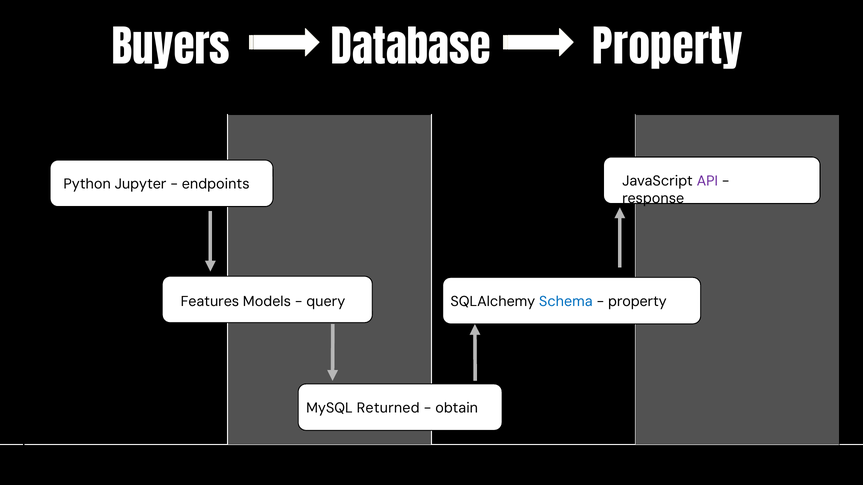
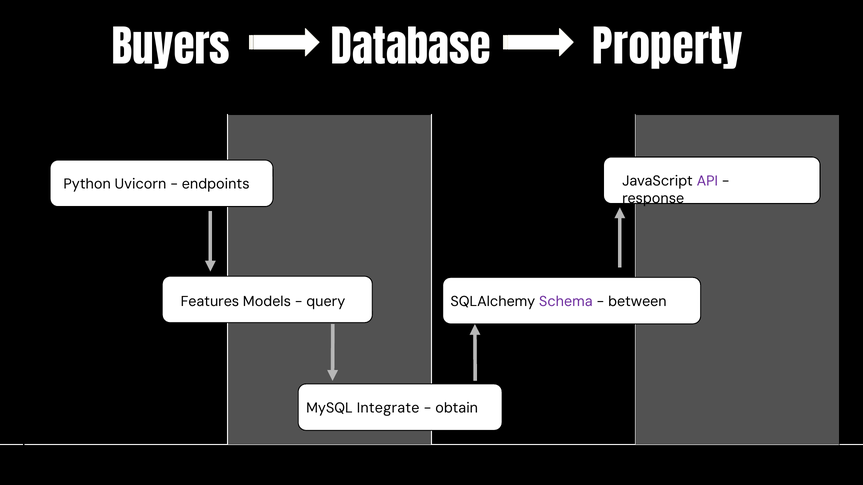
Jupyter: Jupyter -> Uvicorn
Schema colour: blue -> purple
property at (637, 302): property -> between
Returned: Returned -> Integrate
